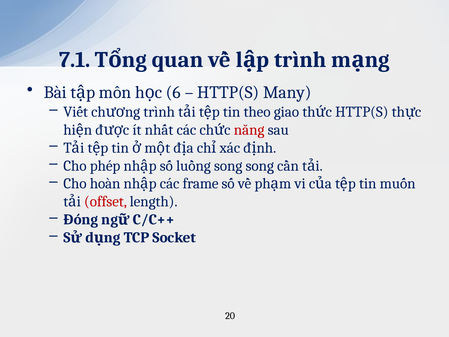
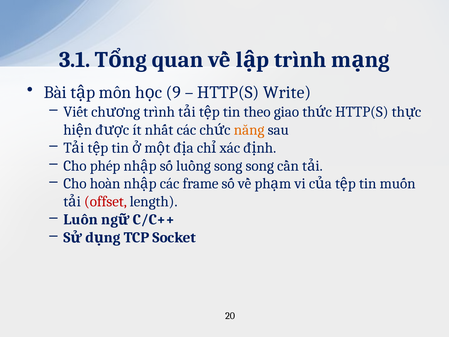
7.1: 7.1 -> 3.1
6: 6 -> 9
Many: Many -> Write
năng colour: red -> orange
Đóng: Đóng -> Luôn
